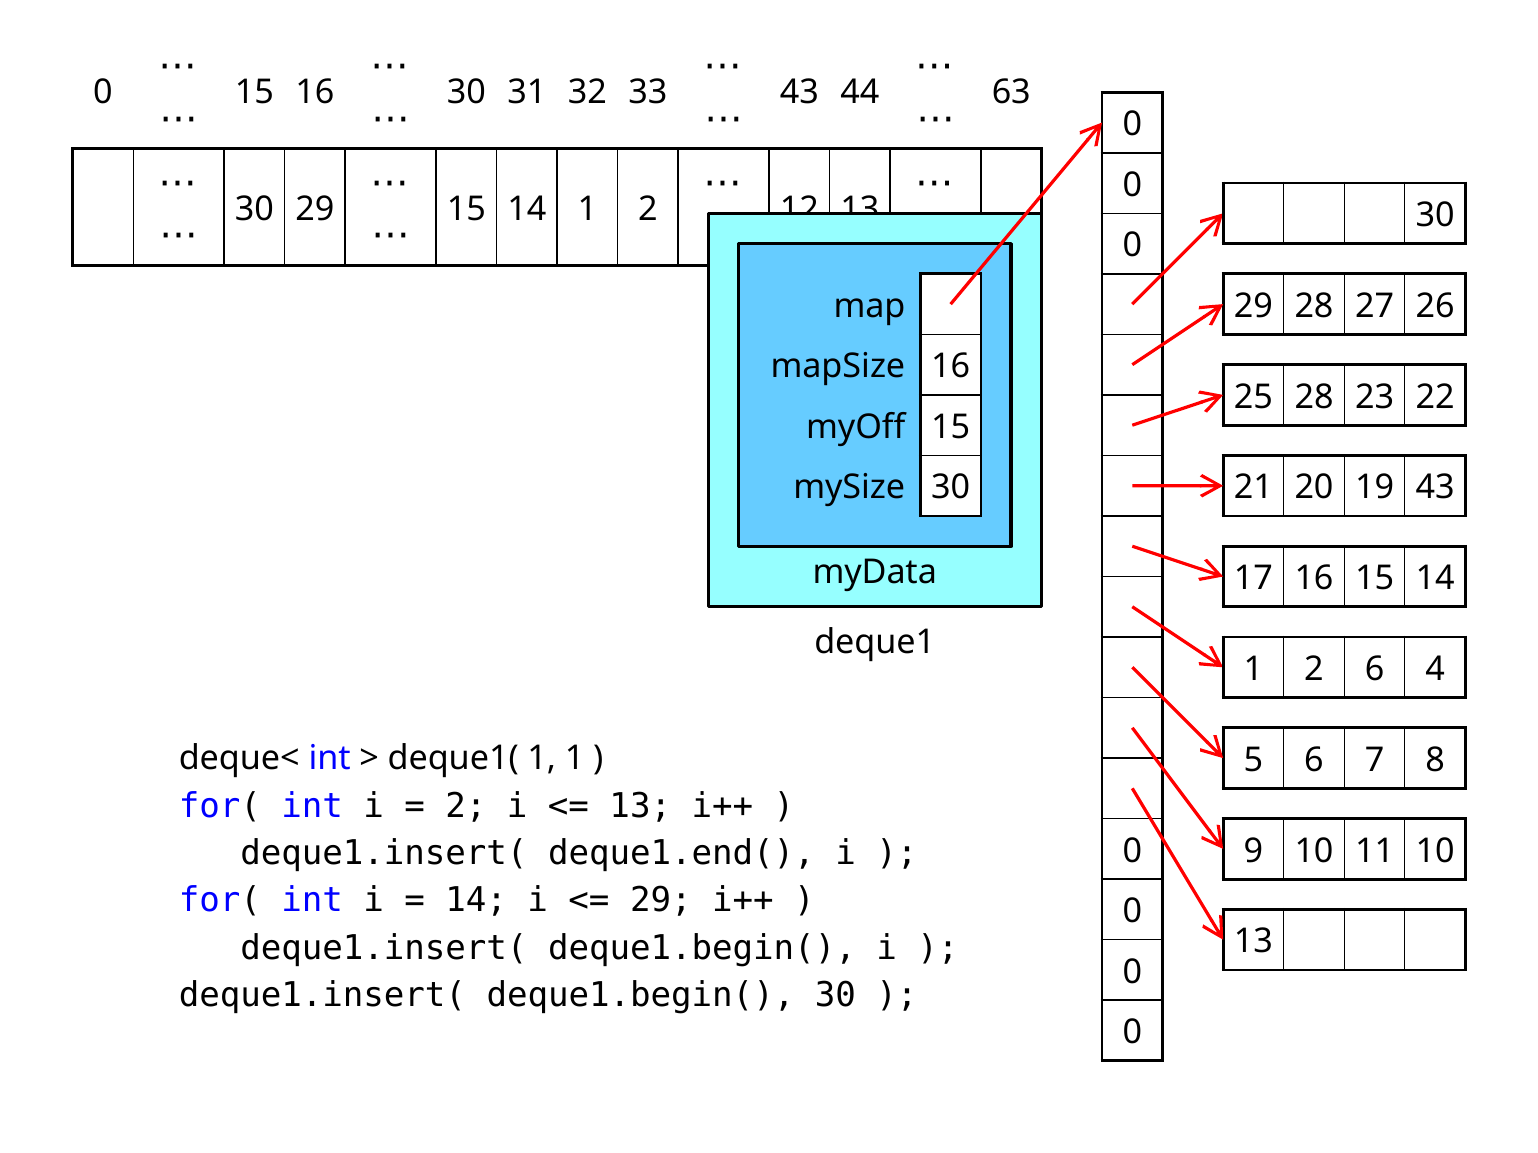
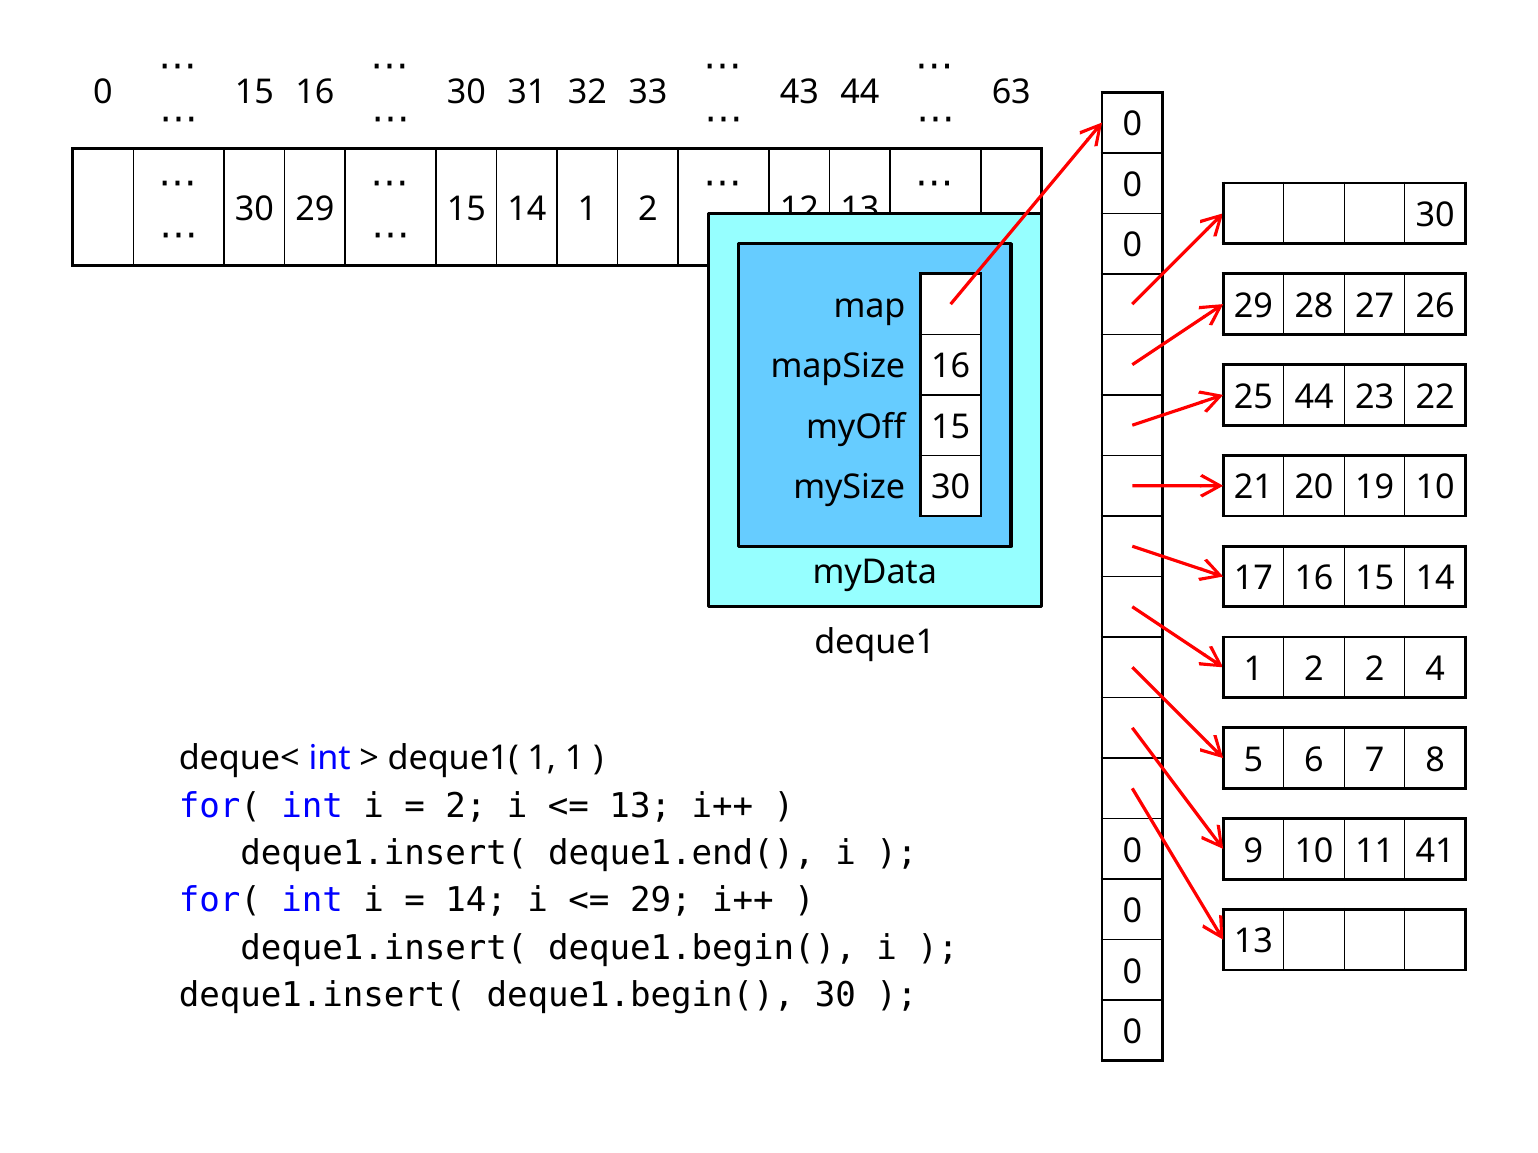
25 28: 28 -> 44
19 43: 43 -> 10
2 6: 6 -> 2
11 10: 10 -> 41
